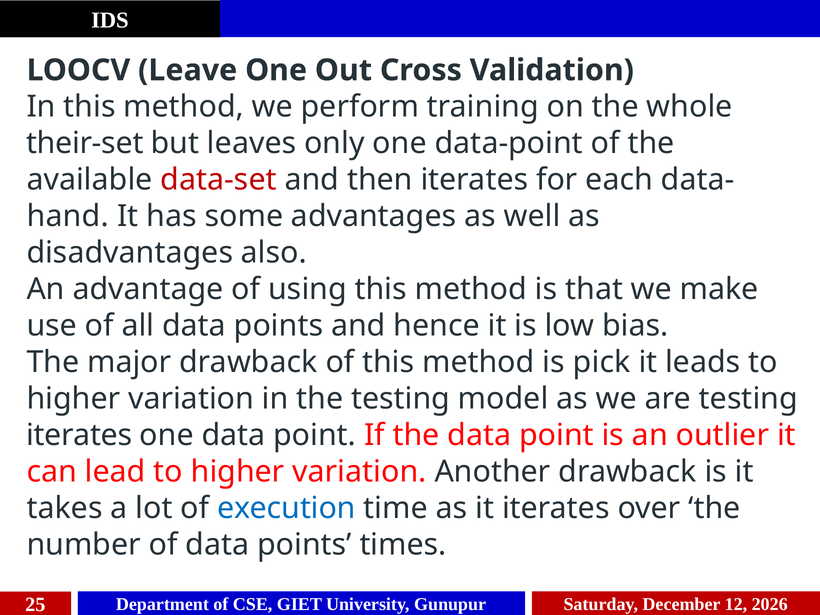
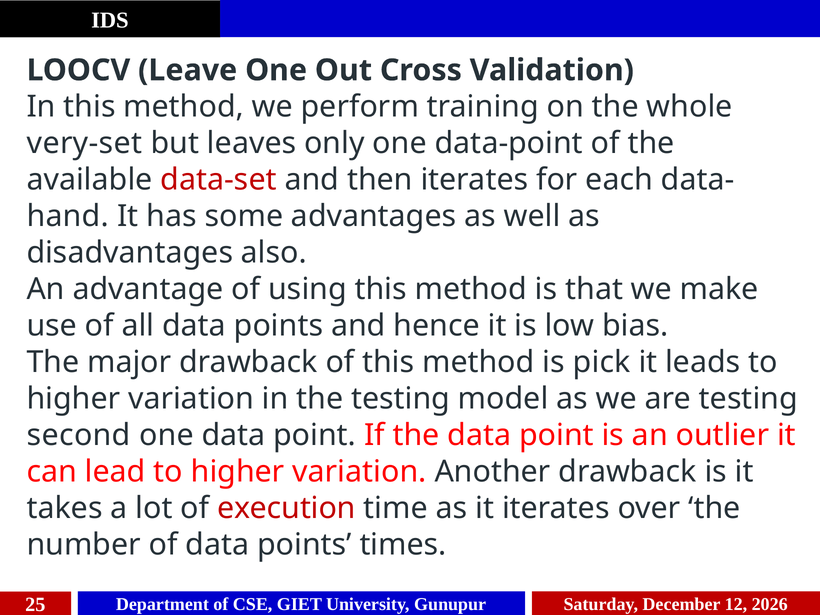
their-set: their-set -> very-set
iterates at (79, 435): iterates -> second
execution colour: blue -> red
